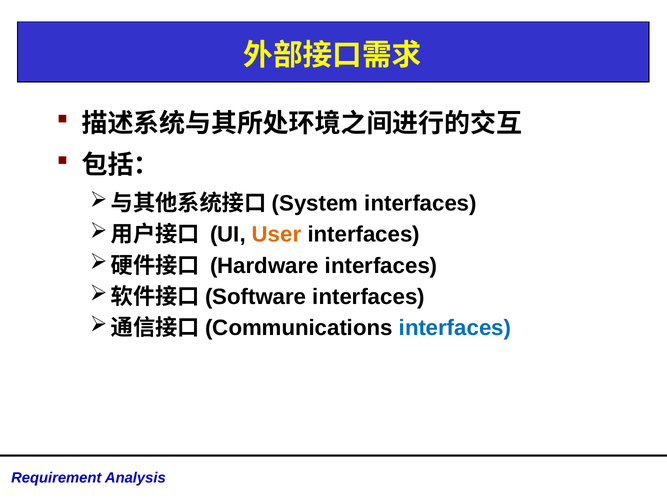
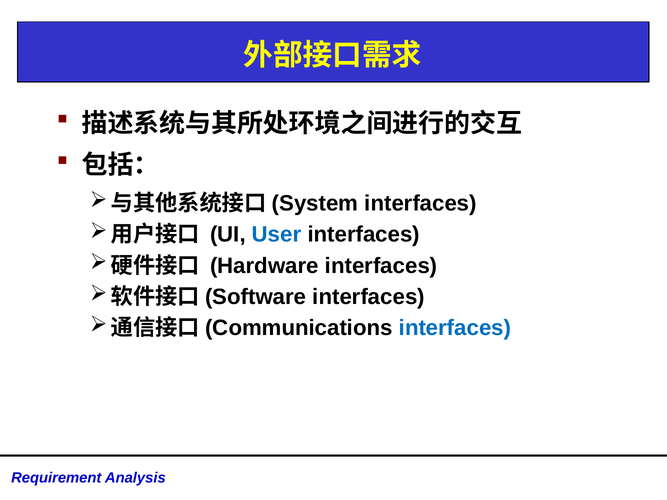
User colour: orange -> blue
